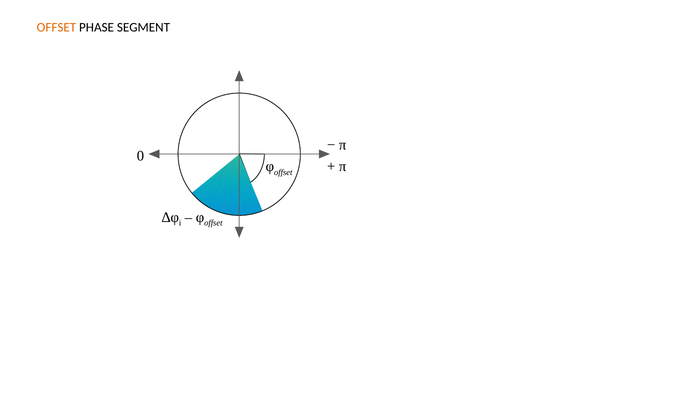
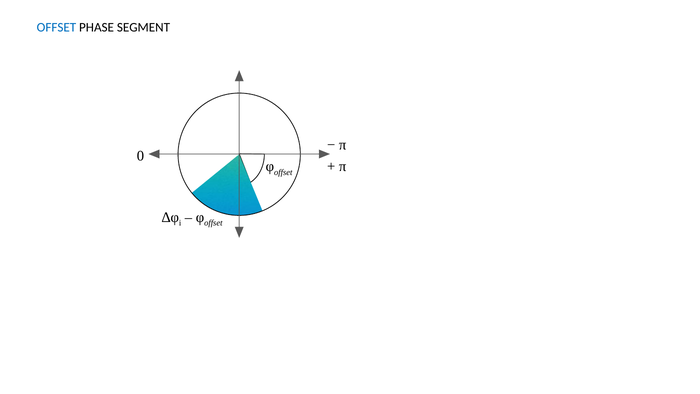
OFFSET at (56, 27) colour: orange -> blue
